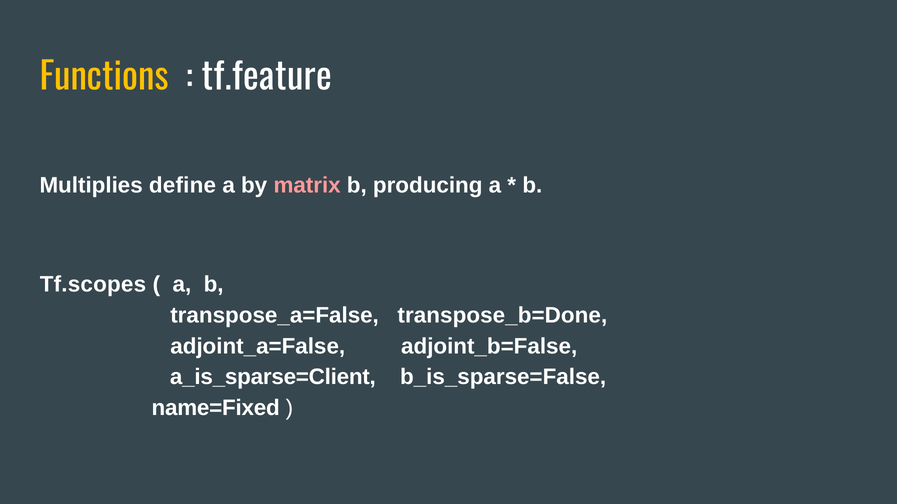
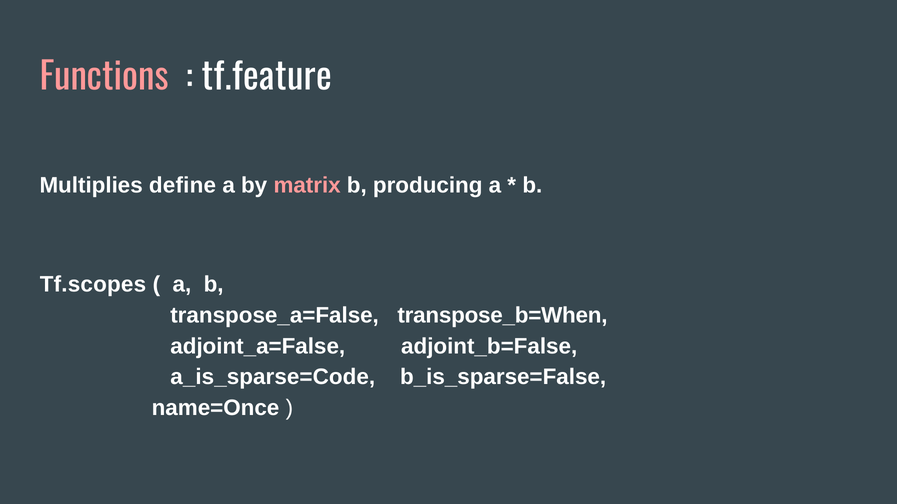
Functions colour: yellow -> pink
transpose_b=Done: transpose_b=Done -> transpose_b=When
a_is_sparse=Client: a_is_sparse=Client -> a_is_sparse=Code
name=Fixed: name=Fixed -> name=Once
